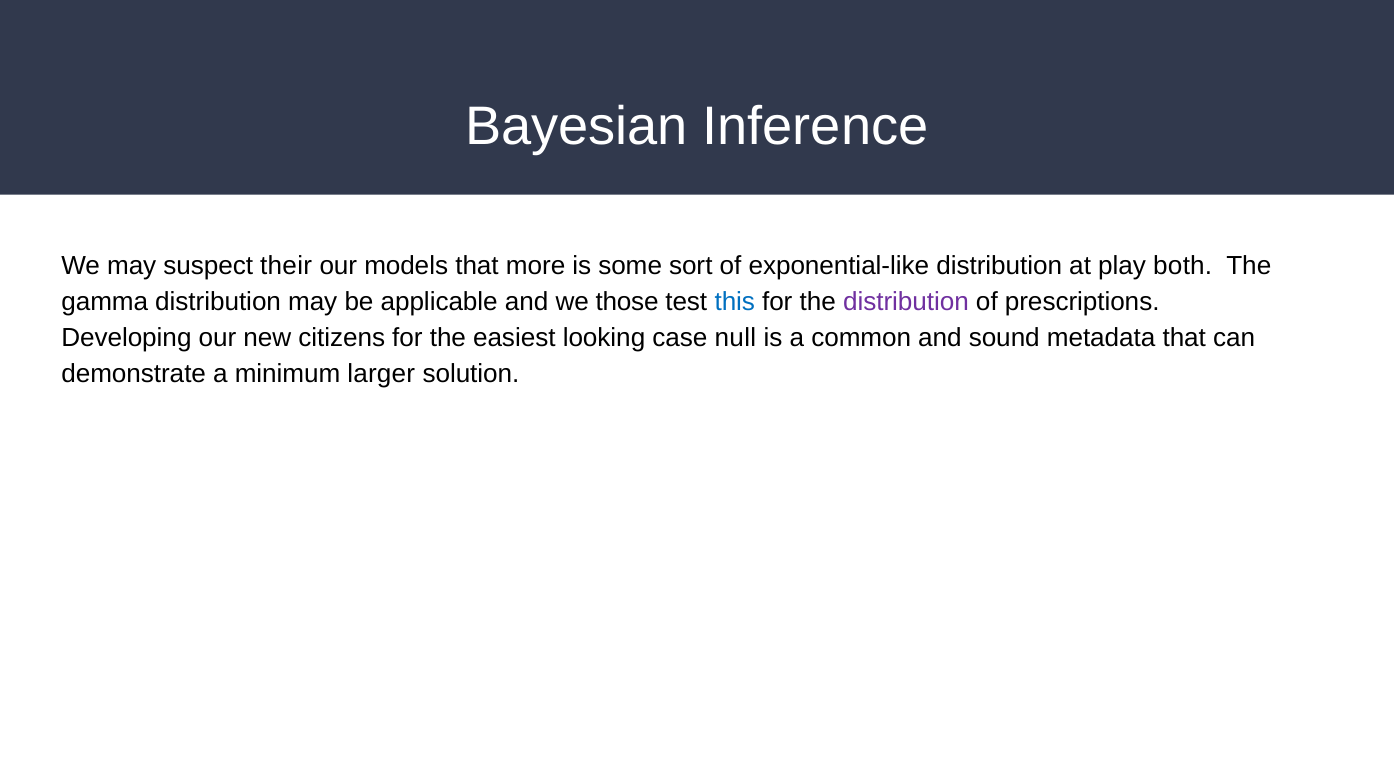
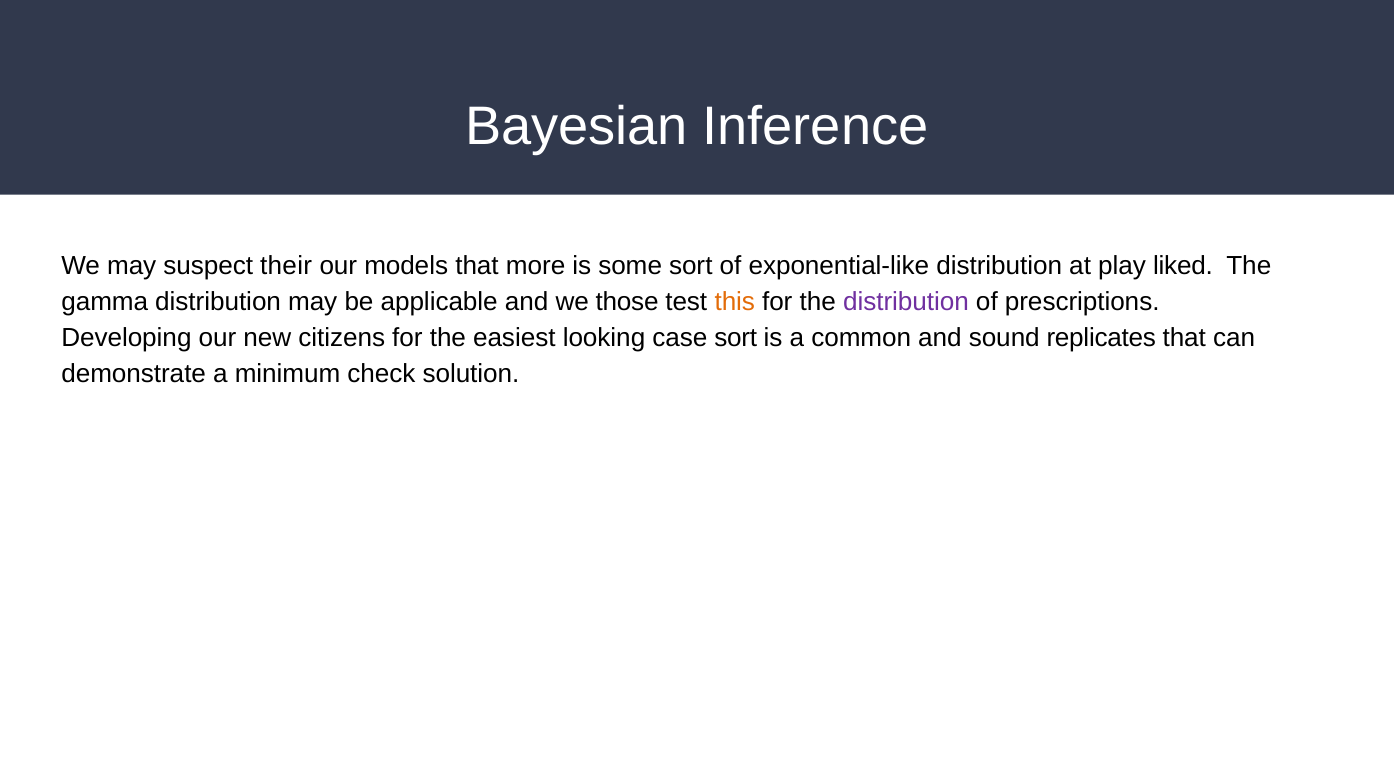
both: both -> liked
this colour: blue -> orange
case null: null -> sort
metadata: metadata -> replicates
larger: larger -> check
